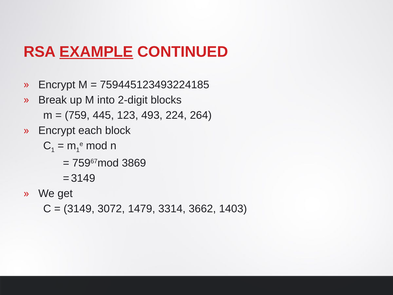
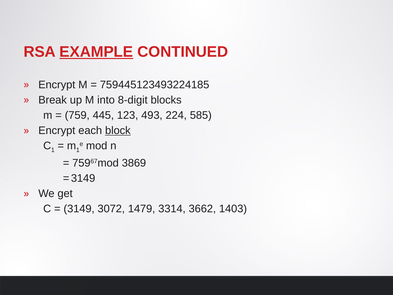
2-digit: 2-digit -> 8-digit
264: 264 -> 585
block underline: none -> present
